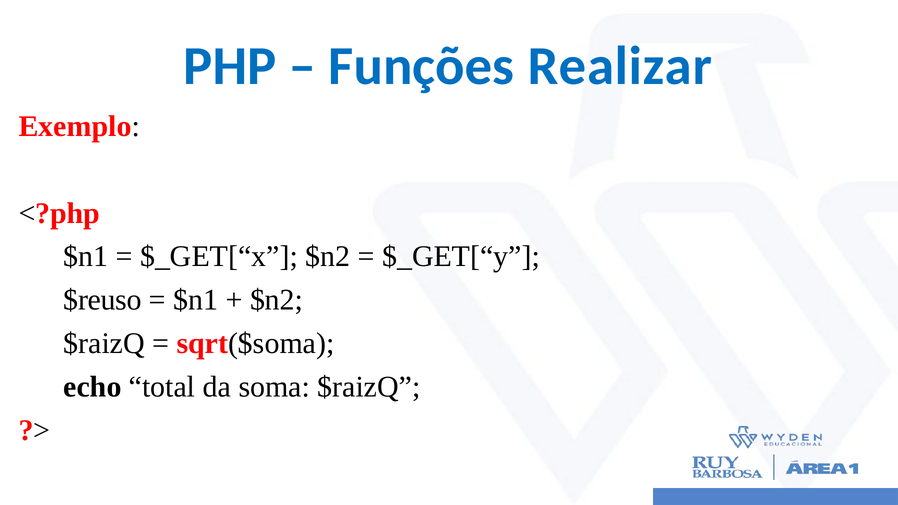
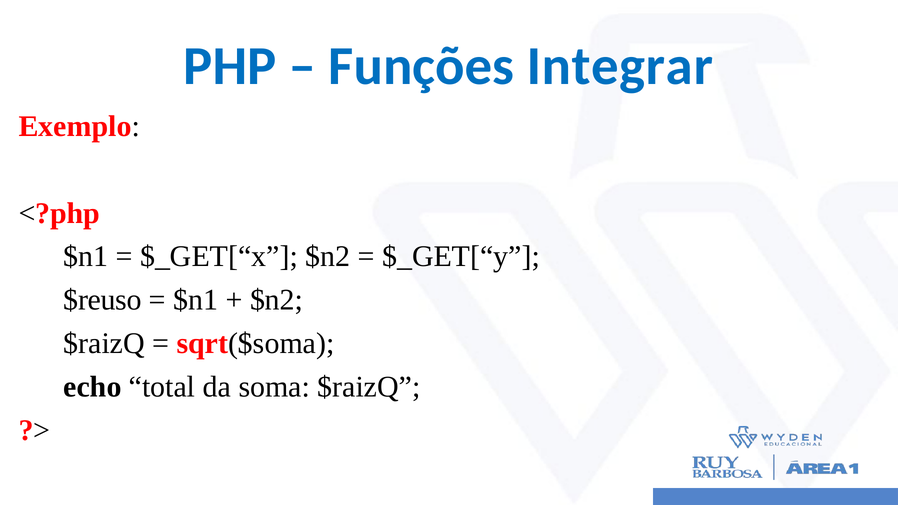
Realizar: Realizar -> Integrar
